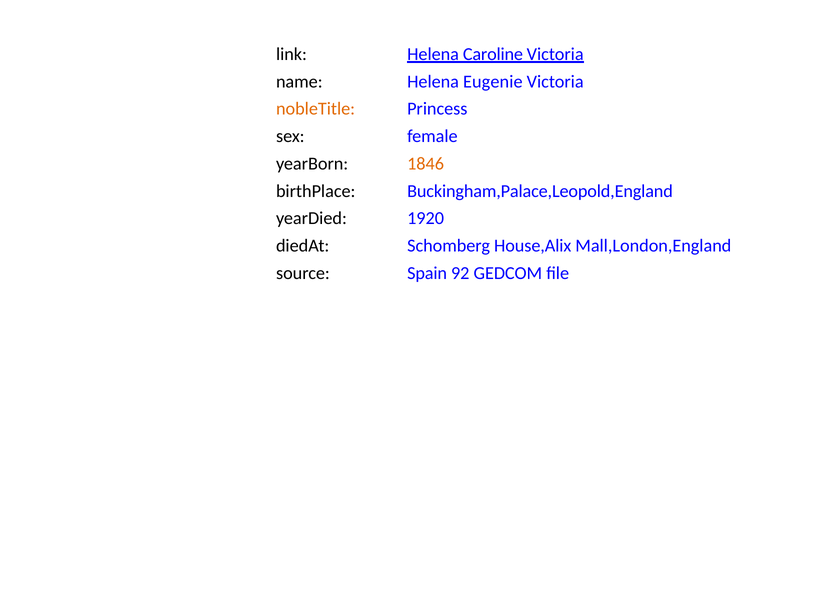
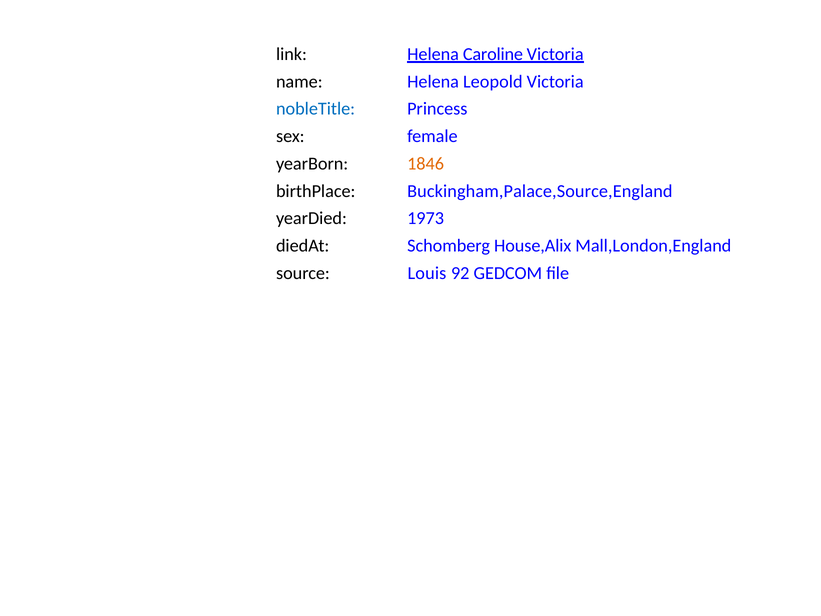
Eugenie: Eugenie -> Leopold
nobleTitle colour: orange -> blue
Buckingham,Palace,Leopold,England: Buckingham,Palace,Leopold,England -> Buckingham,Palace,Source,England
1920: 1920 -> 1973
Spain: Spain -> Louis
